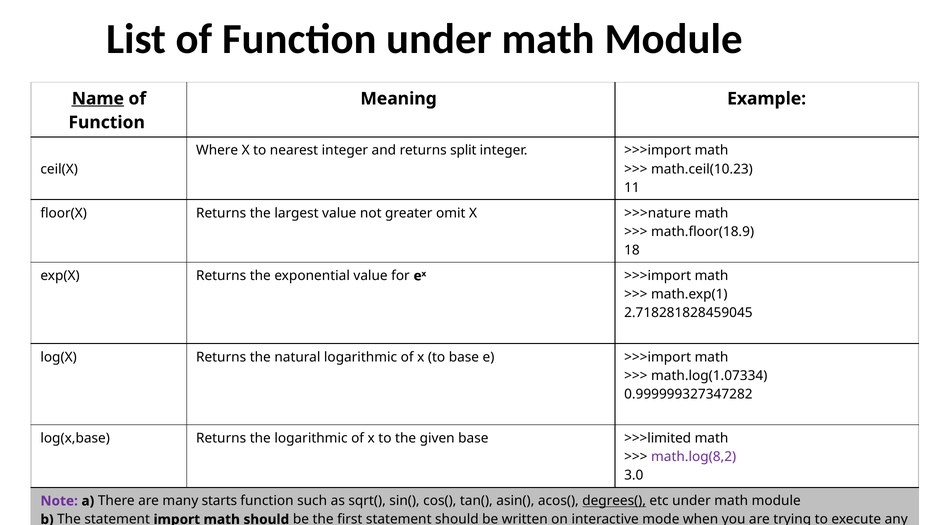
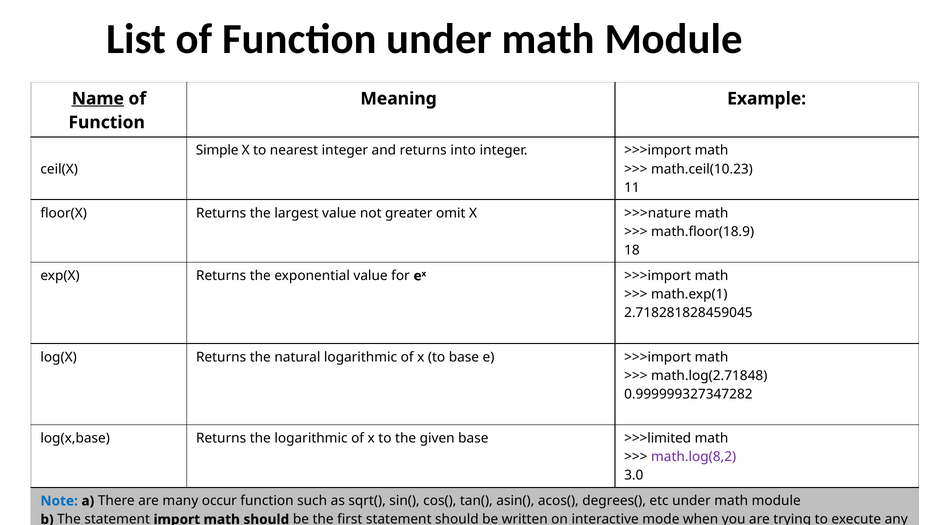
Where: Where -> Simple
split: split -> into
math.log(1.07334: math.log(1.07334 -> math.log(2.71848
Note colour: purple -> blue
starts: starts -> occur
degrees( underline: present -> none
